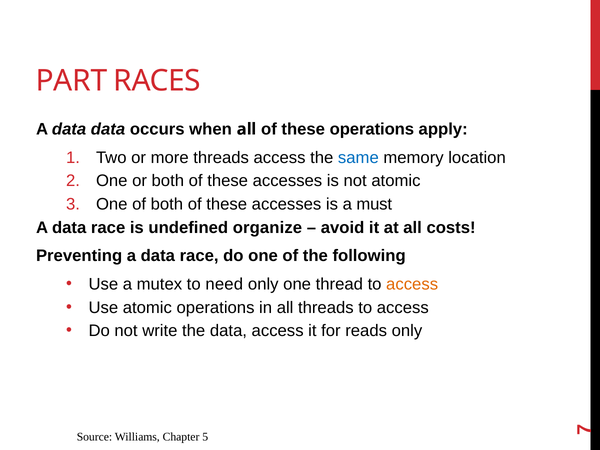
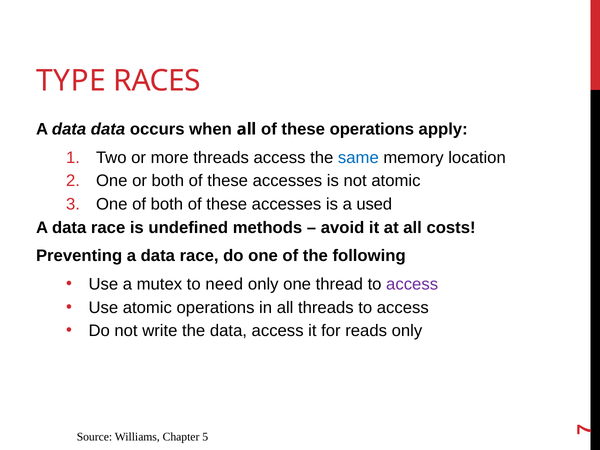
PART: PART -> TYPE
must: must -> used
organize: organize -> methods
access at (412, 284) colour: orange -> purple
